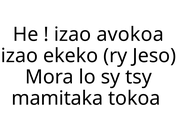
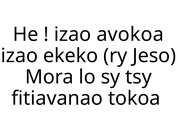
mamitaka: mamitaka -> fitiavanao
